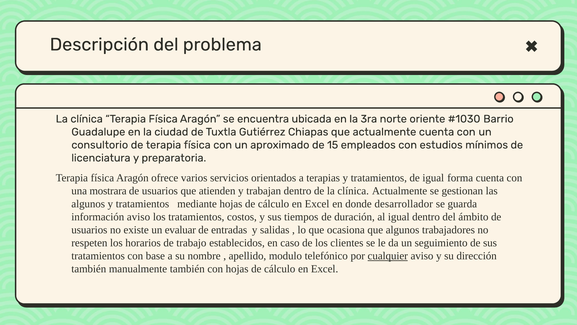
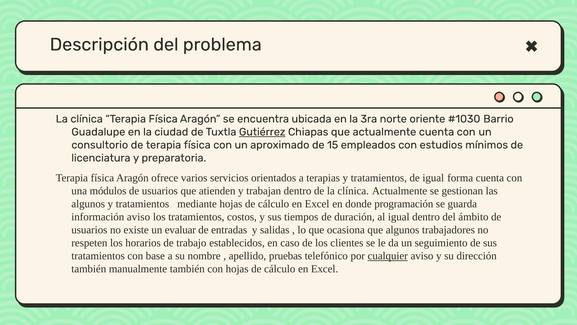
Gutiérrez underline: none -> present
mostrara: mostrara -> módulos
desarrollador: desarrollador -> programación
modulo: modulo -> pruebas
